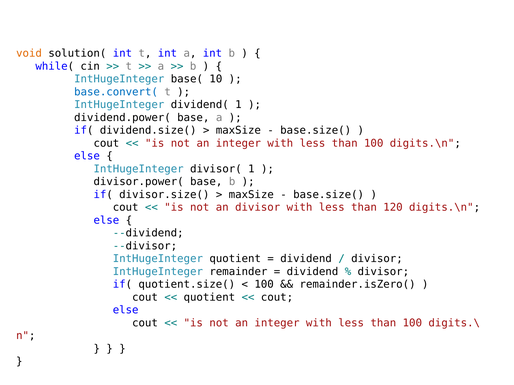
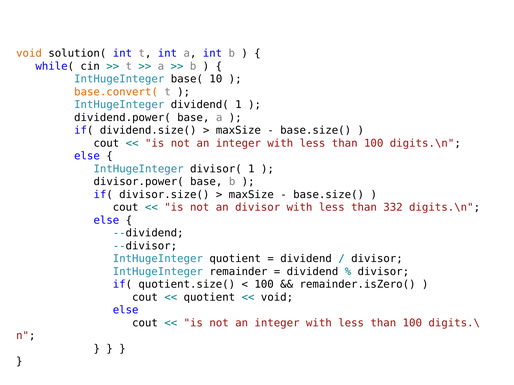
base.convert( colour: blue -> orange
120: 120 -> 332
cout at (277, 298): cout -> void
